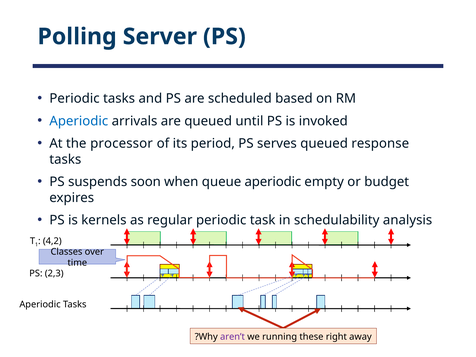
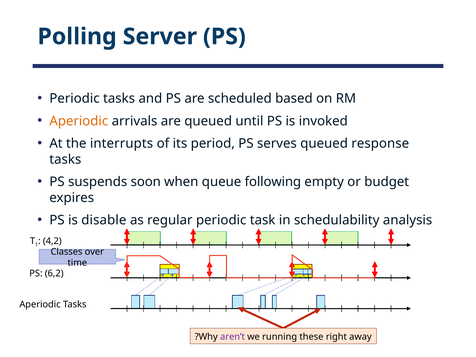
Aperiodic at (79, 121) colour: blue -> orange
processor: processor -> interrupts
queue aperiodic: aperiodic -> following
kernels: kernels -> disable
2,3: 2,3 -> 6,2
